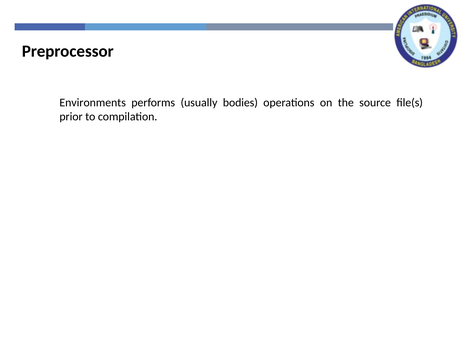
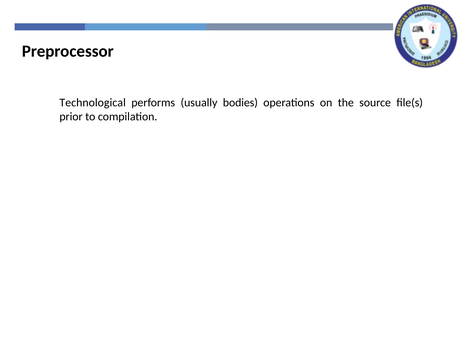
Environments: Environments -> Technological
